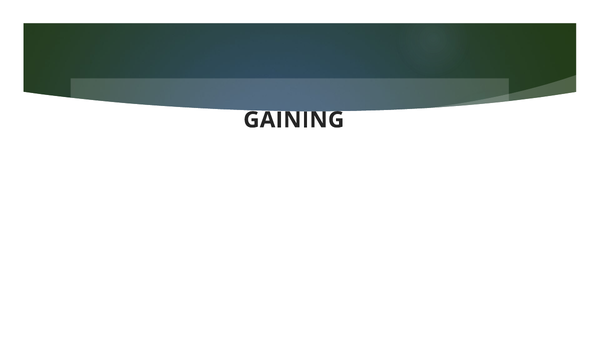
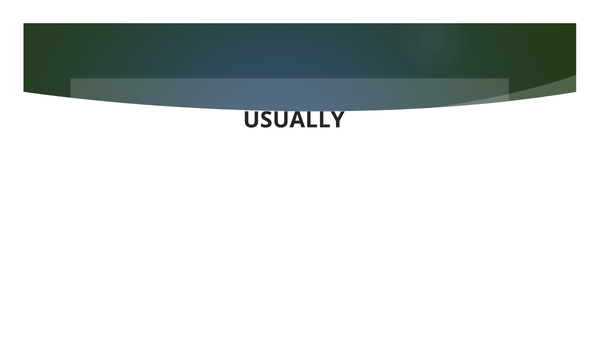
GAINING at (294, 120): GAINING -> USUALLY
